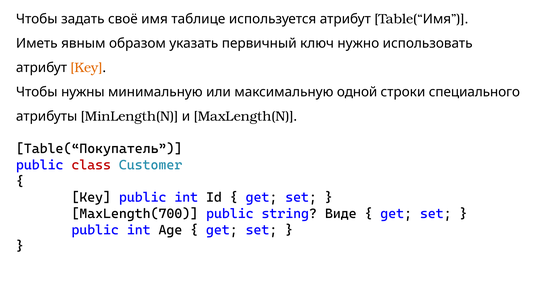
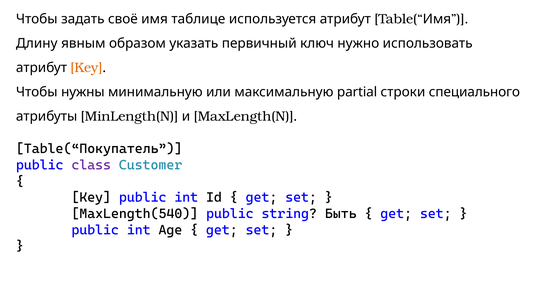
Иметь: Иметь -> Длину
одной: одной -> partial
class colour: red -> purple
MaxLength(700: MaxLength(700 -> MaxLength(540
Виде: Виде -> Быть
